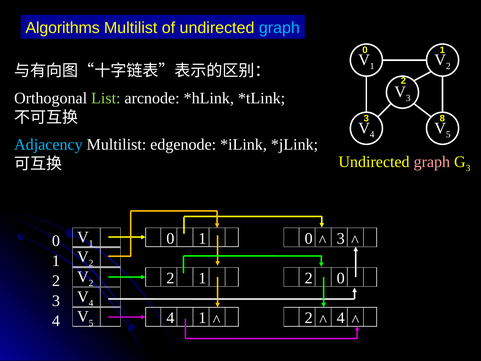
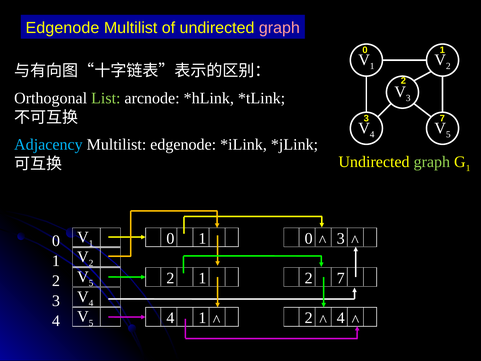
Algorithms at (63, 28): Algorithms -> Edgenode
graph at (279, 28) colour: light blue -> pink
3 8: 8 -> 7
graph at (432, 162) colour: pink -> light green
3 at (468, 168): 3 -> 1
2 at (91, 283): 2 -> 5
1 2 0: 0 -> 7
